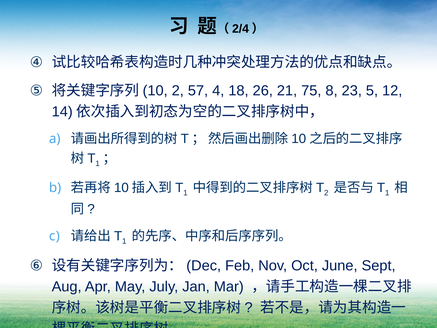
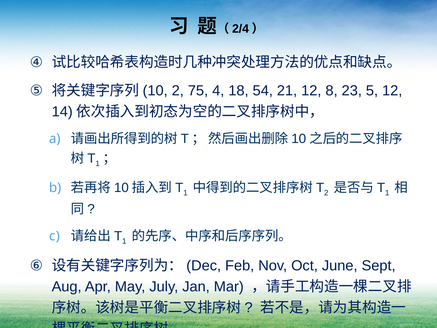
57: 57 -> 75
26: 26 -> 54
21 75: 75 -> 12
